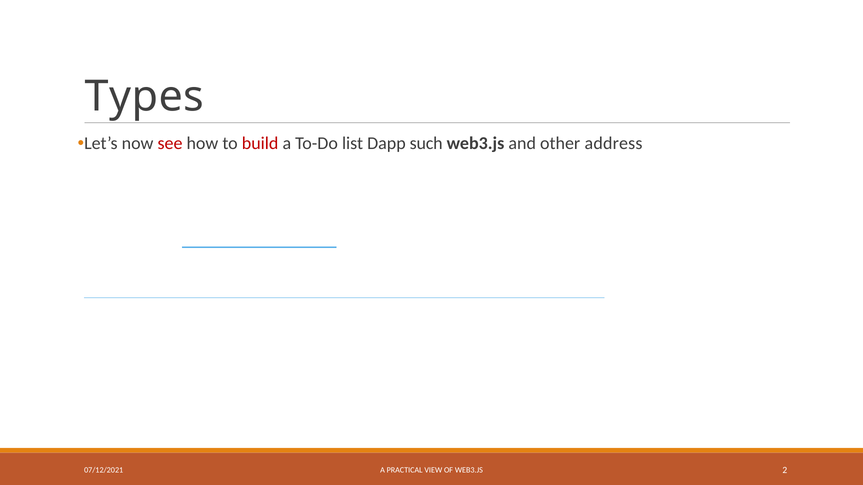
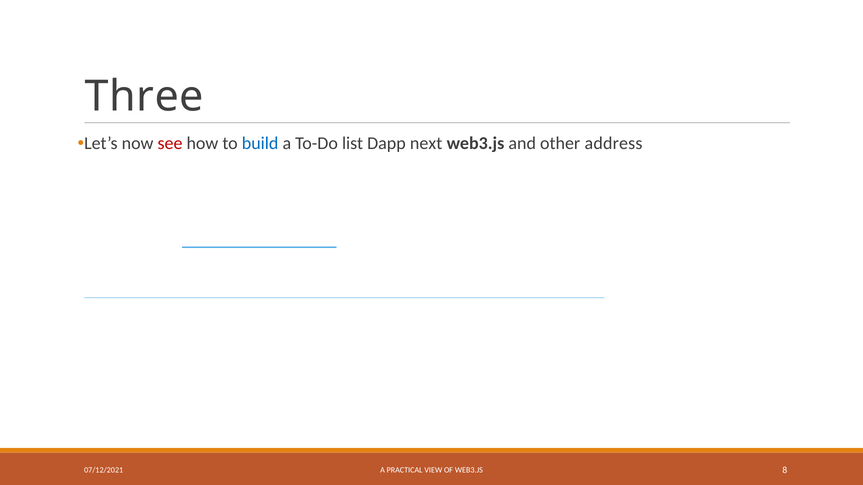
Types: Types -> Three
build colour: red -> blue
such: such -> next
2: 2 -> 8
